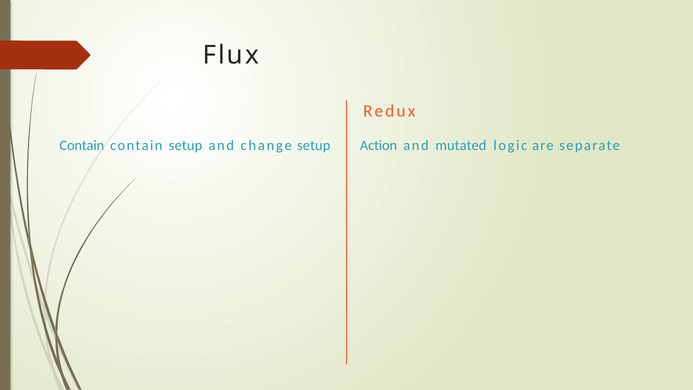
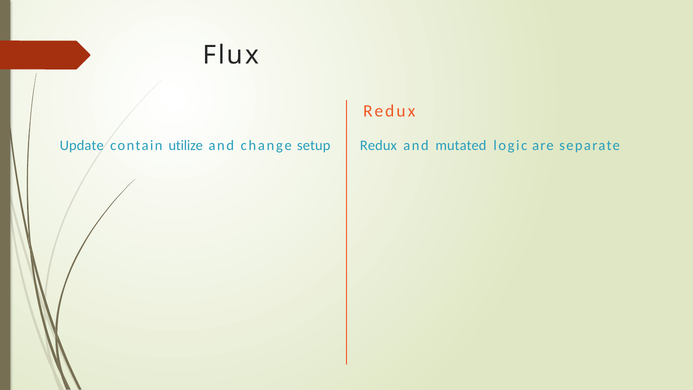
Contain at (82, 145): Contain -> Update
contain setup: setup -> utilize
Action at (379, 145): Action -> Redux
